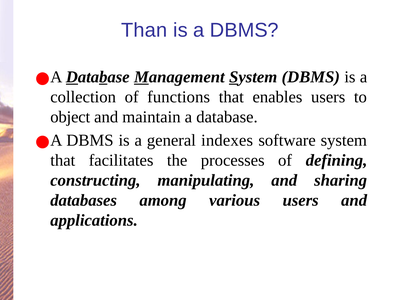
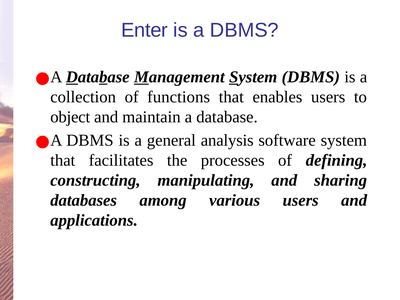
Than: Than -> Enter
indexes: indexes -> analysis
